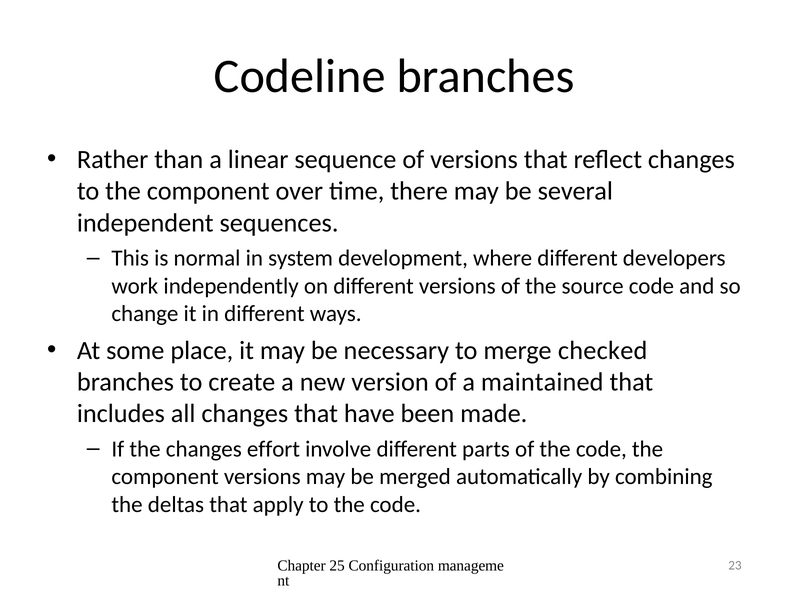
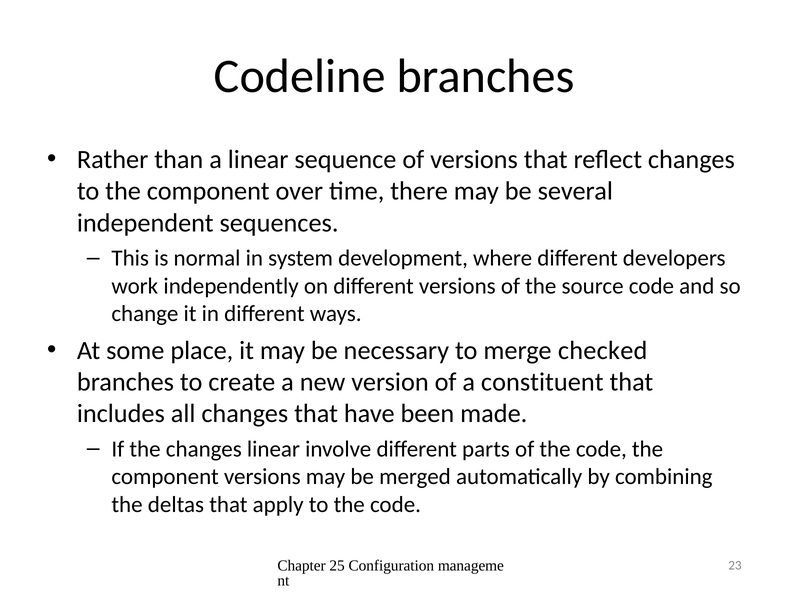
maintained: maintained -> constituent
changes effort: effort -> linear
